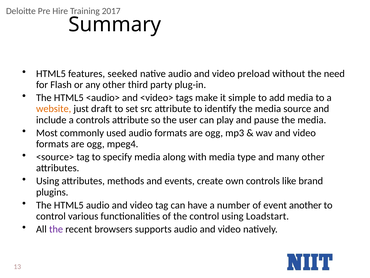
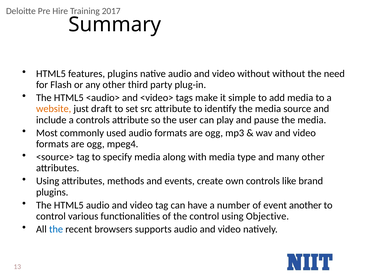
features seeked: seeked -> plugins
video preload: preload -> without
Loadstart: Loadstart -> Objective
the at (56, 229) colour: purple -> blue
